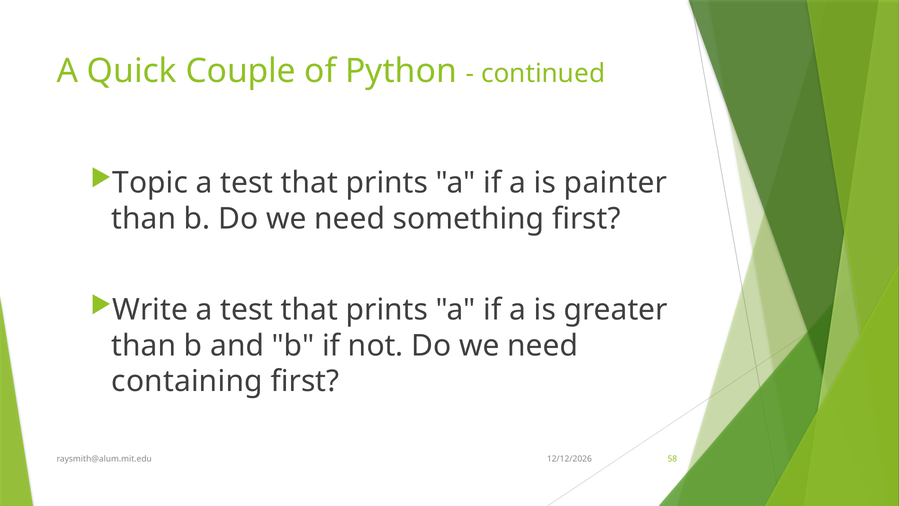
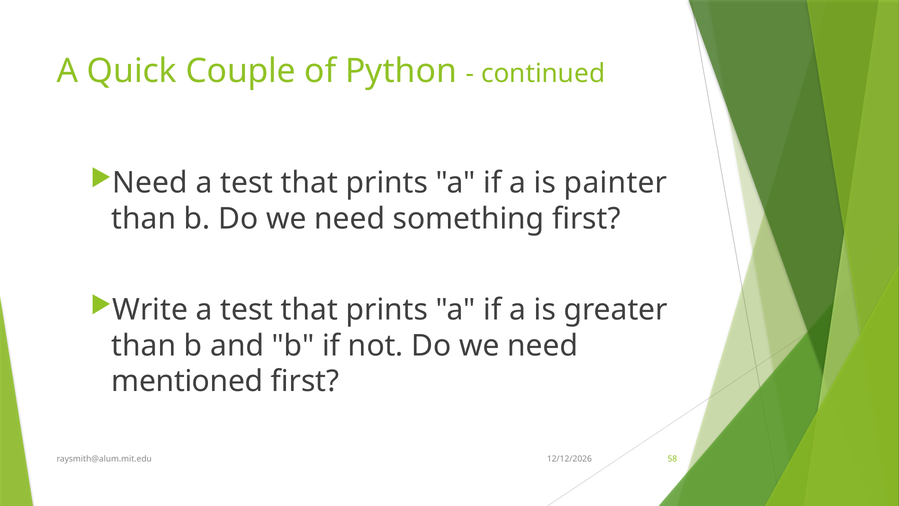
Topic at (150, 183): Topic -> Need
containing: containing -> mentioned
